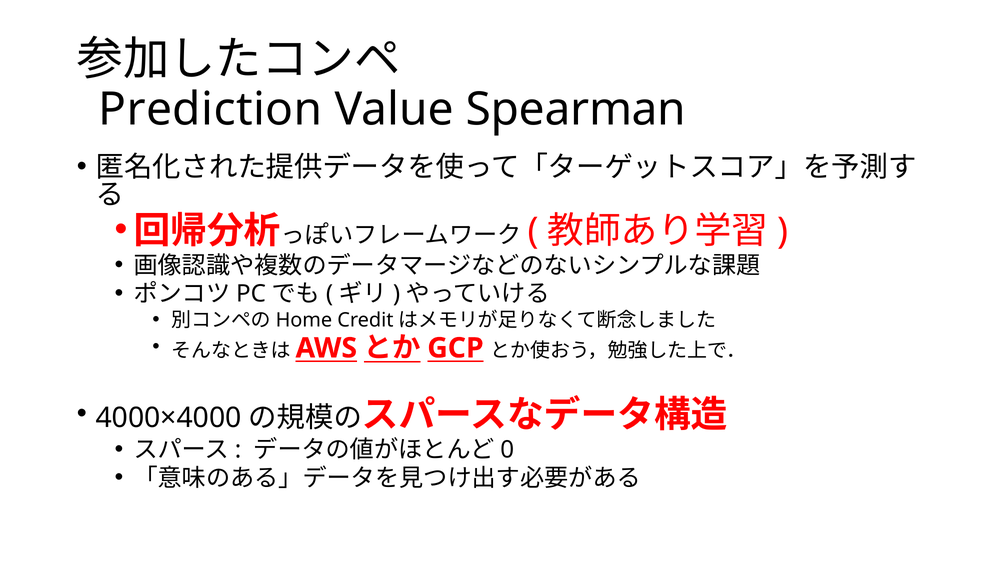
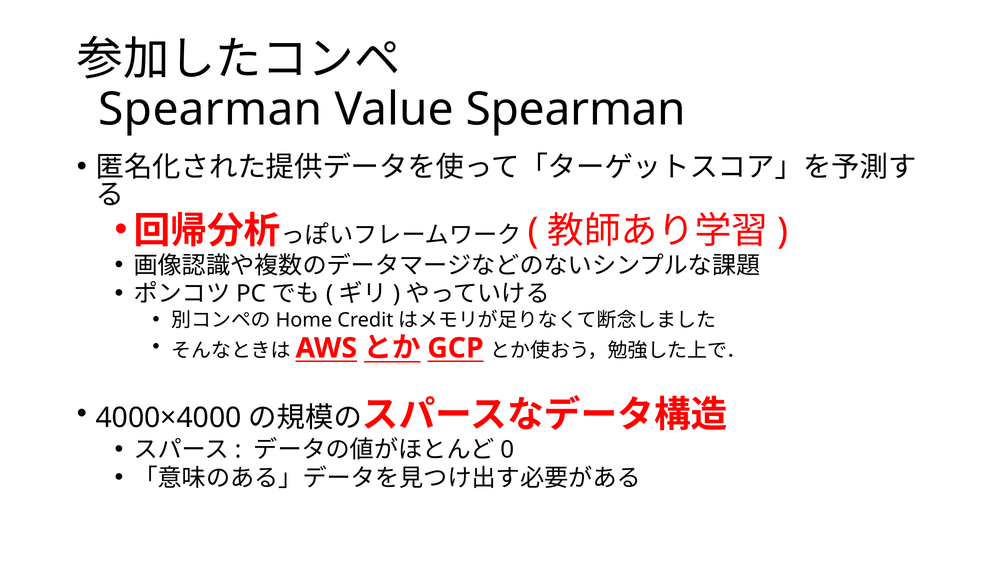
Prediction at (210, 110): Prediction -> Spearman
